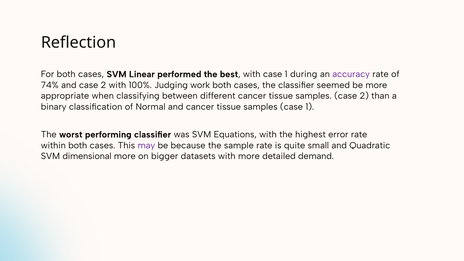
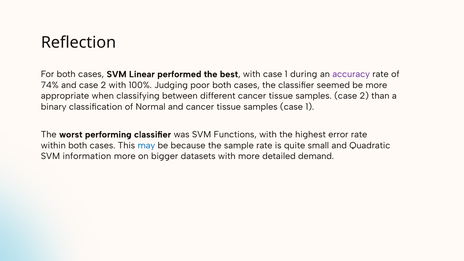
work: work -> poor
Equations: Equations -> Functions
may colour: purple -> blue
dimensional: dimensional -> information
